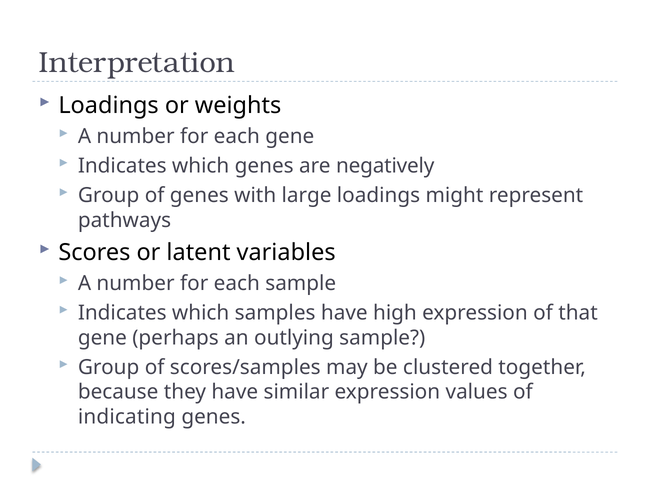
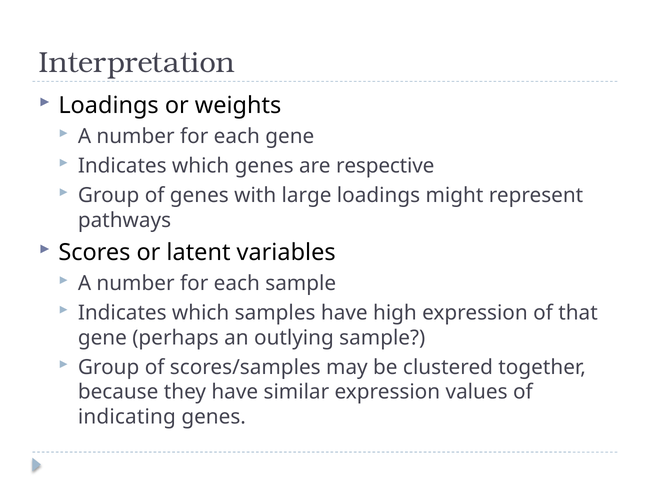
negatively: negatively -> respective
